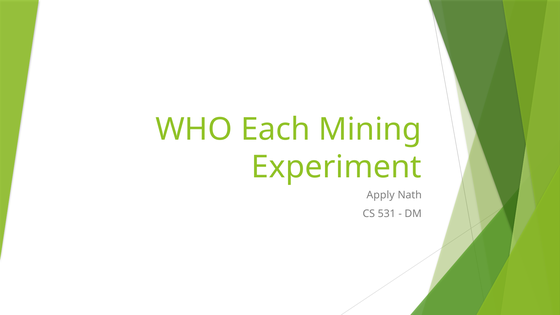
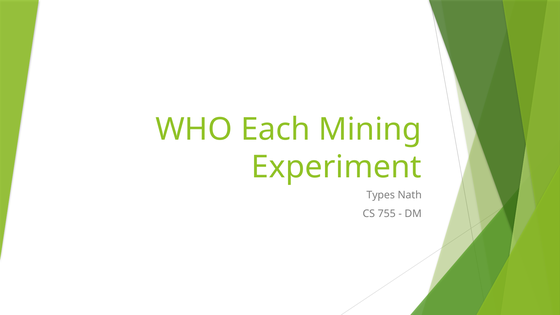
Apply: Apply -> Types
531: 531 -> 755
